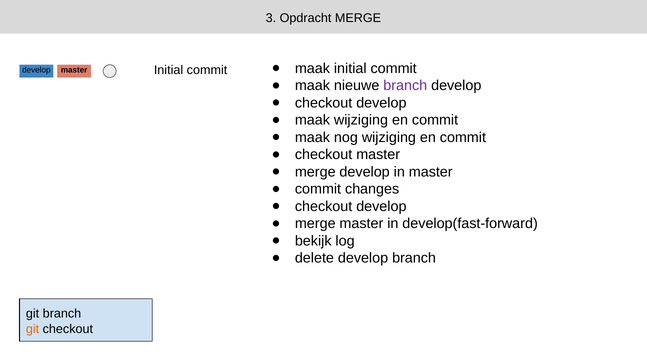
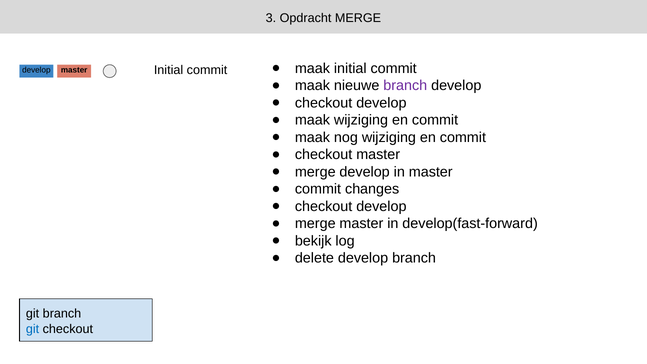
git at (33, 329) colour: orange -> blue
